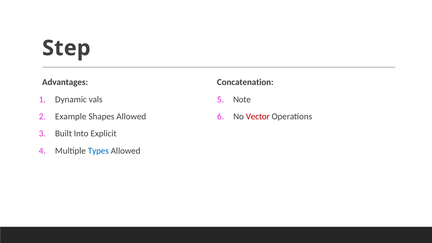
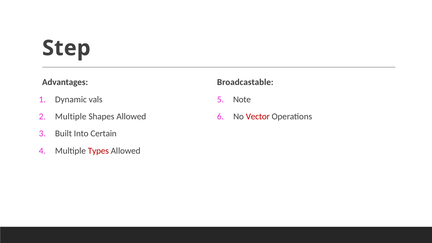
Concatenation: Concatenation -> Broadcastable
Example at (71, 117): Example -> Multiple
Explicit: Explicit -> Certain
Types colour: blue -> red
